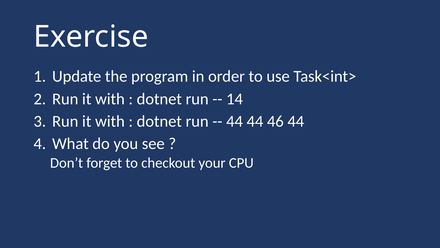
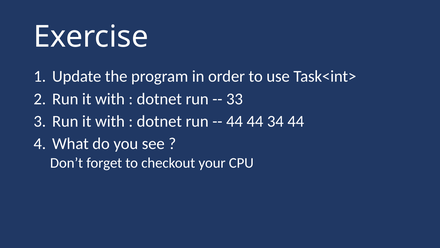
14: 14 -> 33
46: 46 -> 34
